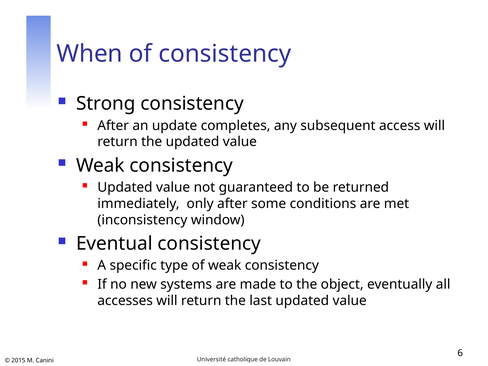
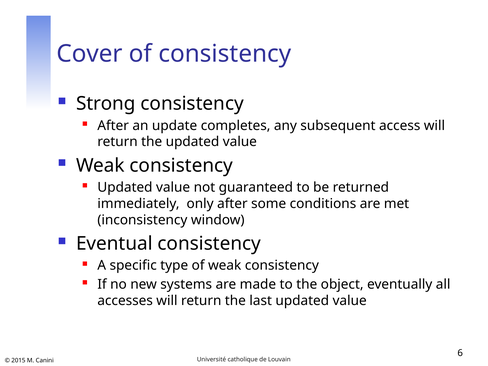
When: When -> Cover
